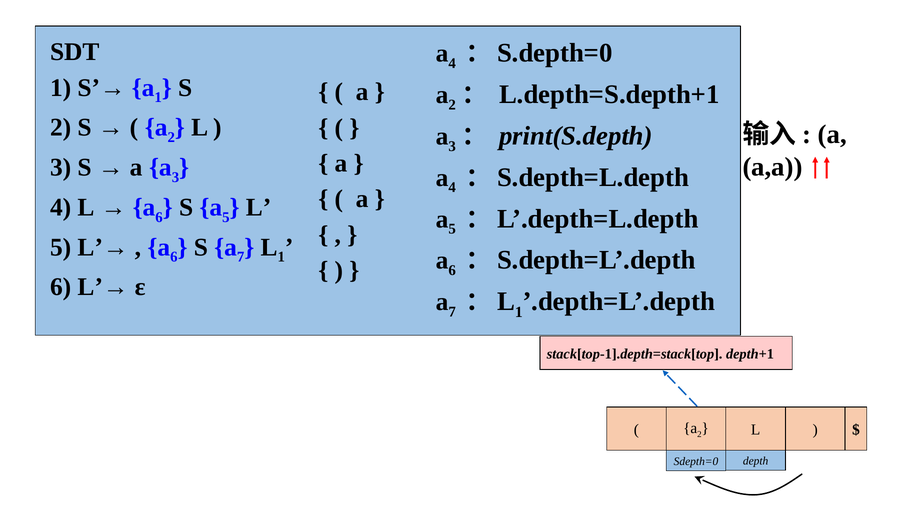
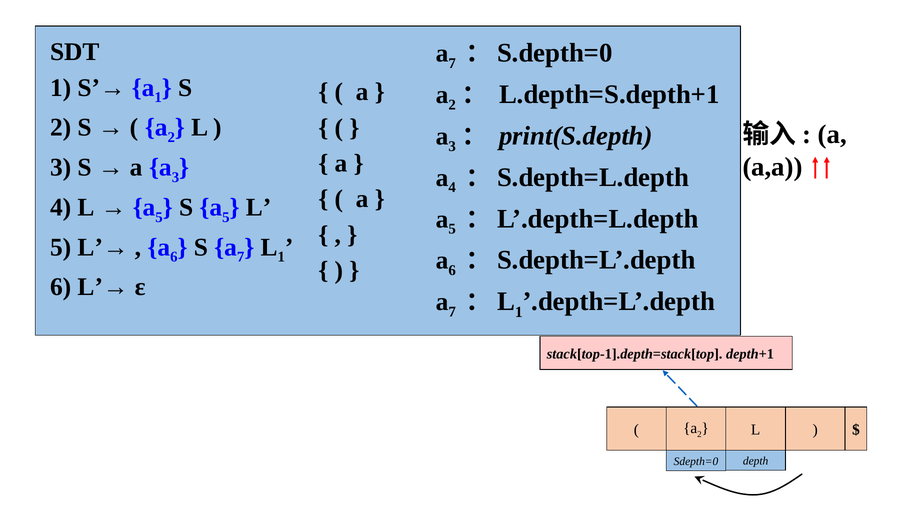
4 at (452, 63): 4 -> 7
6 at (159, 217): 6 -> 5
